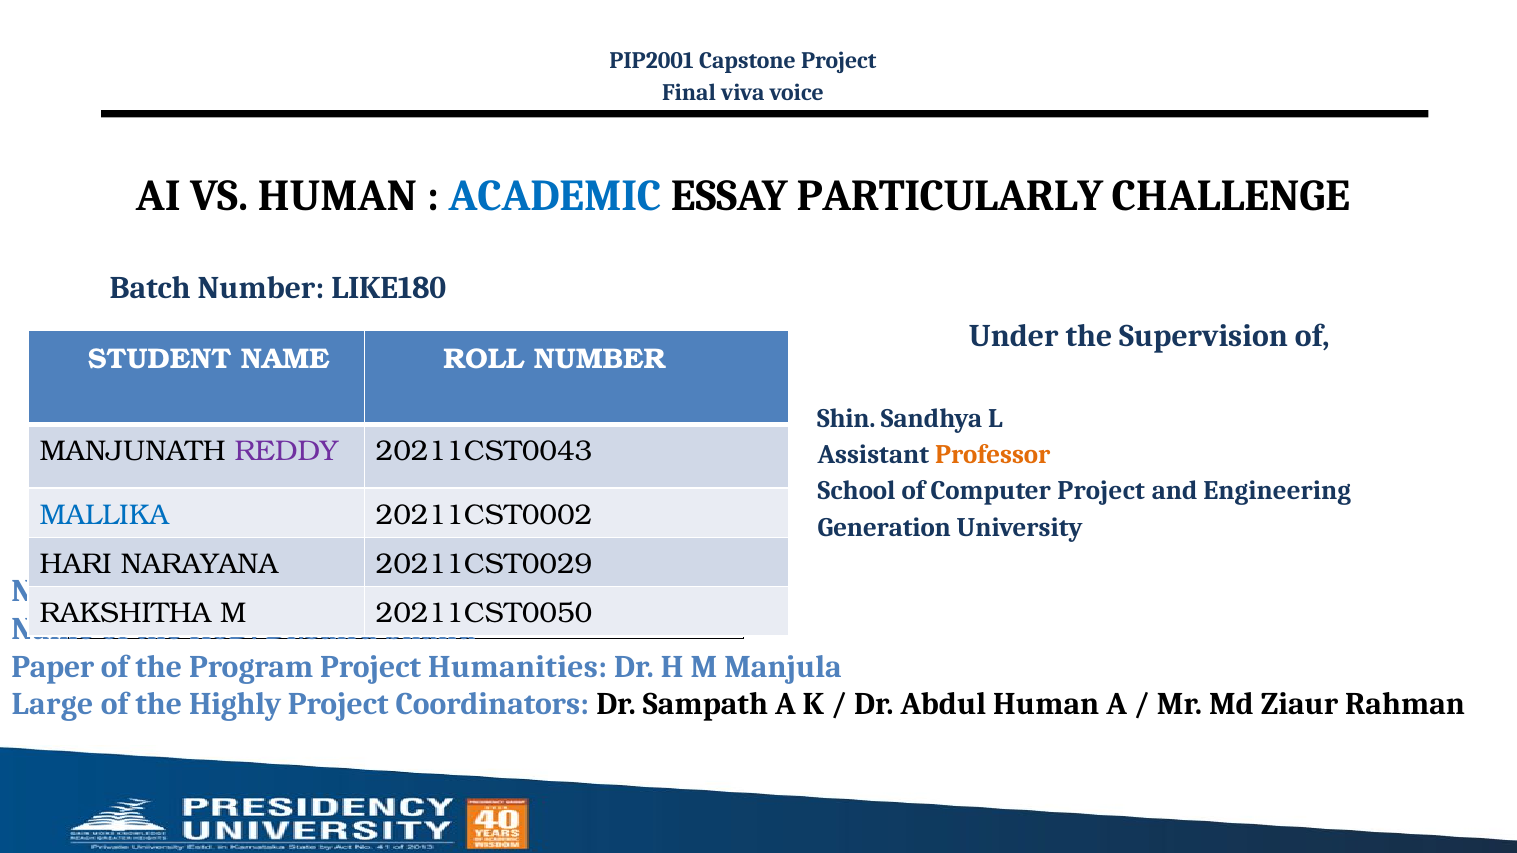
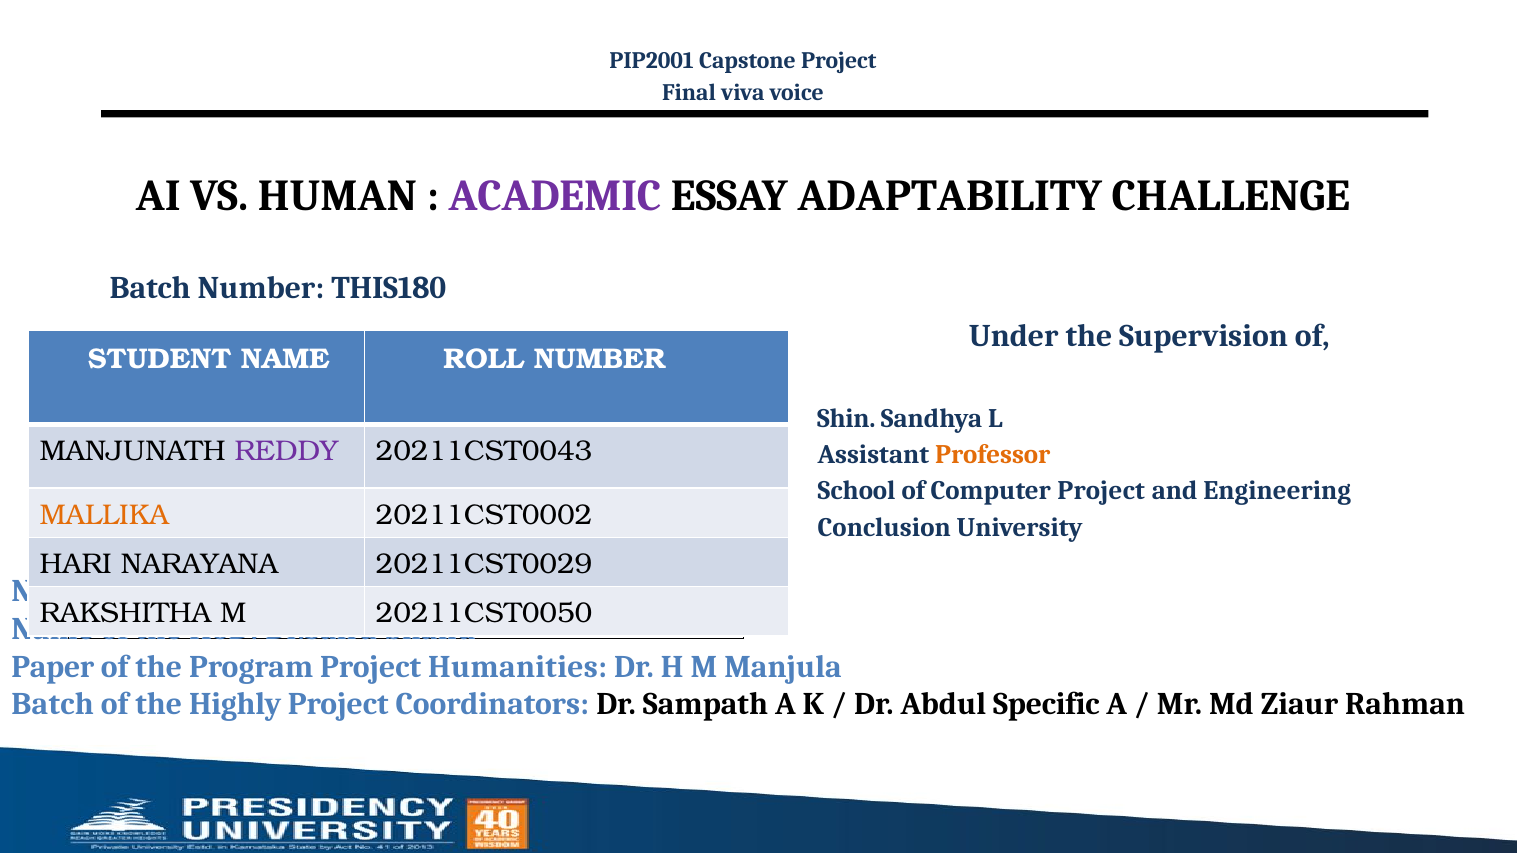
ACADEMIC colour: blue -> purple
PARTICULARLY: PARTICULARLY -> ADAPTABILITY
LIKE180: LIKE180 -> THIS180
MALLIKA colour: blue -> orange
Generation: Generation -> Conclusion
Large at (53, 705): Large -> Batch
Abdul Human: Human -> Specific
